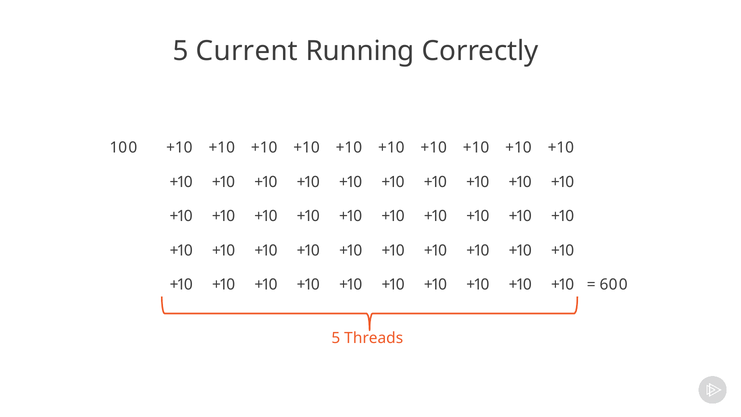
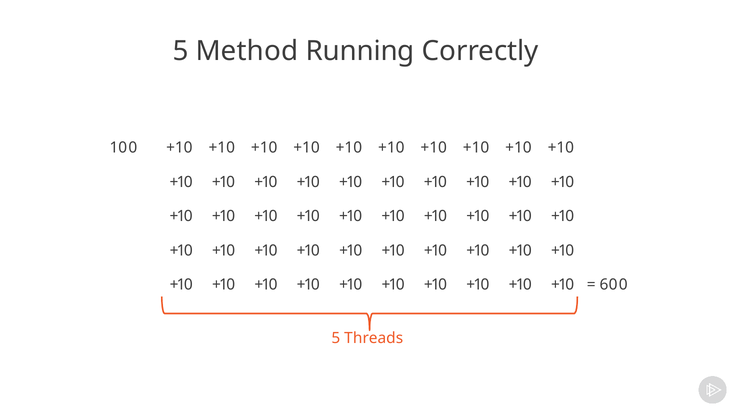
Current: Current -> Method
